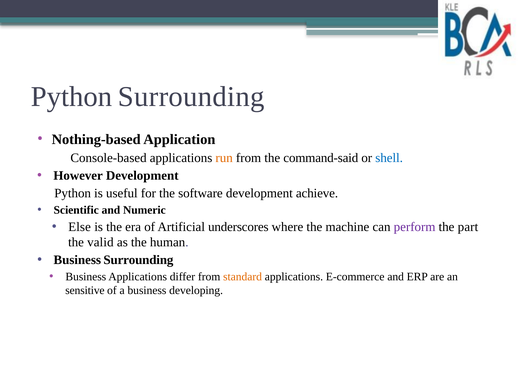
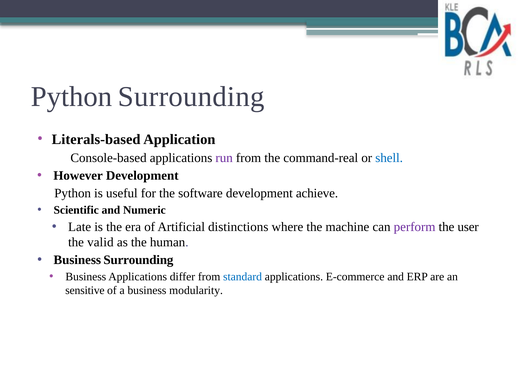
Nothing-based: Nothing-based -> Literals-based
run colour: orange -> purple
command-said: command-said -> command-real
Else: Else -> Late
underscores: underscores -> distinctions
part: part -> user
standard colour: orange -> blue
developing: developing -> modularity
